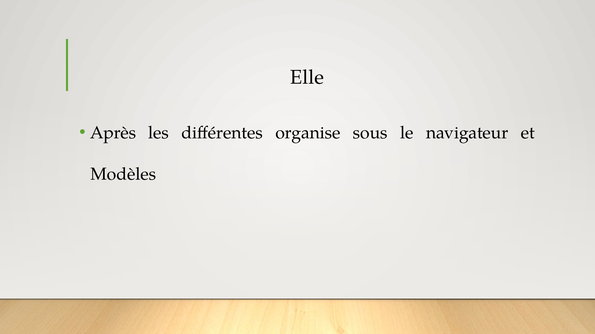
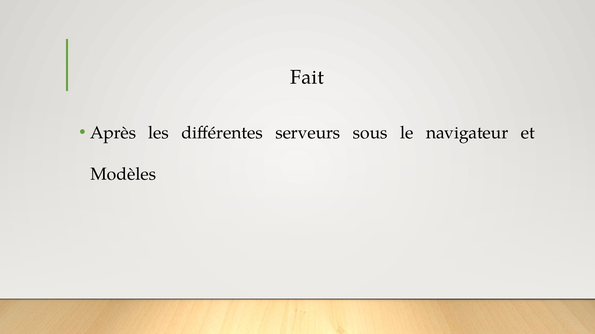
Elle: Elle -> Fait
organise: organise -> serveurs
